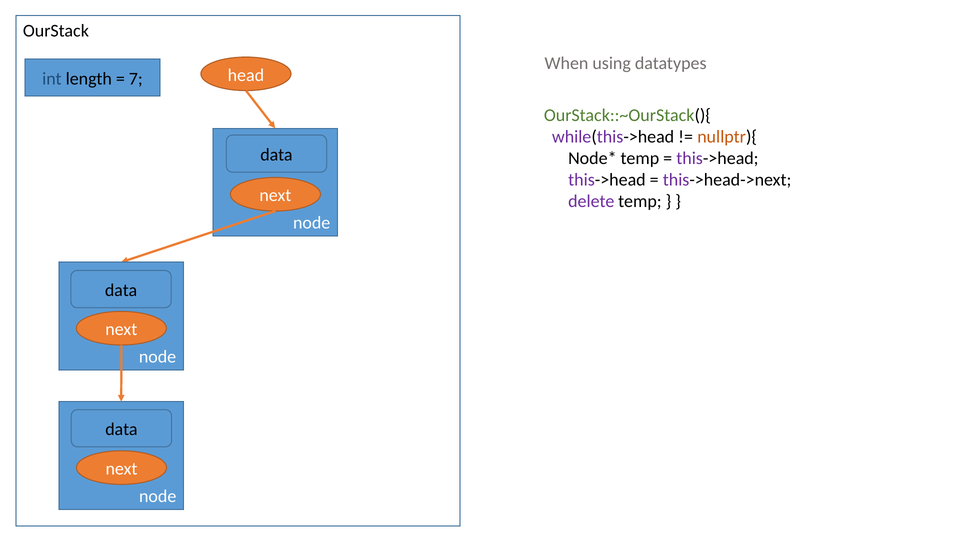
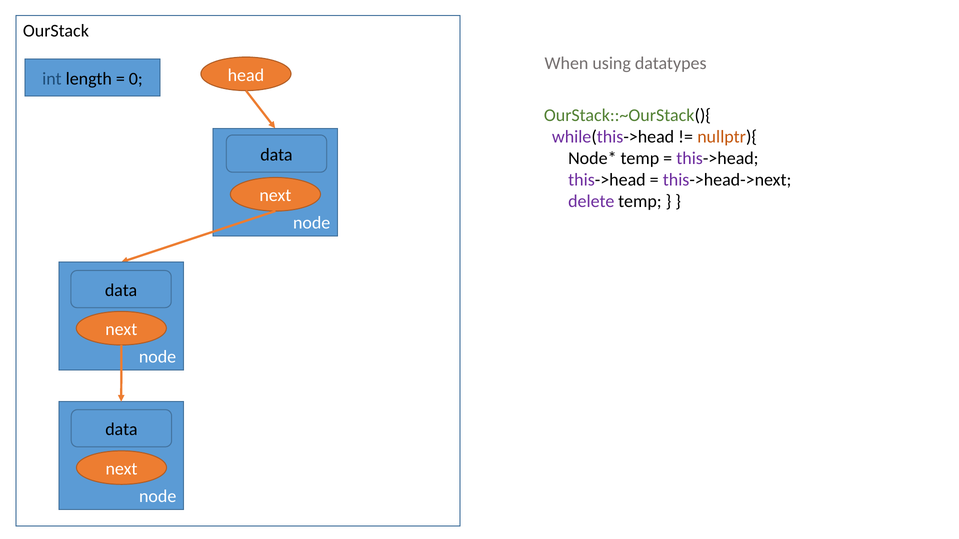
7: 7 -> 0
